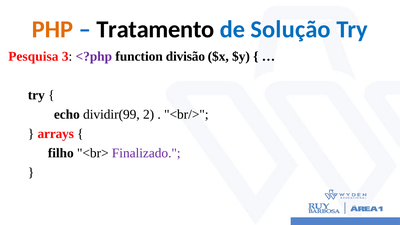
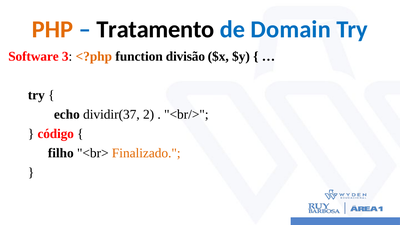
Solução: Solução -> Domain
Pesquisa: Pesquisa -> Software
<?php colour: purple -> orange
dividir(99: dividir(99 -> dividir(37
arrays: arrays -> código
Finalizado colour: purple -> orange
